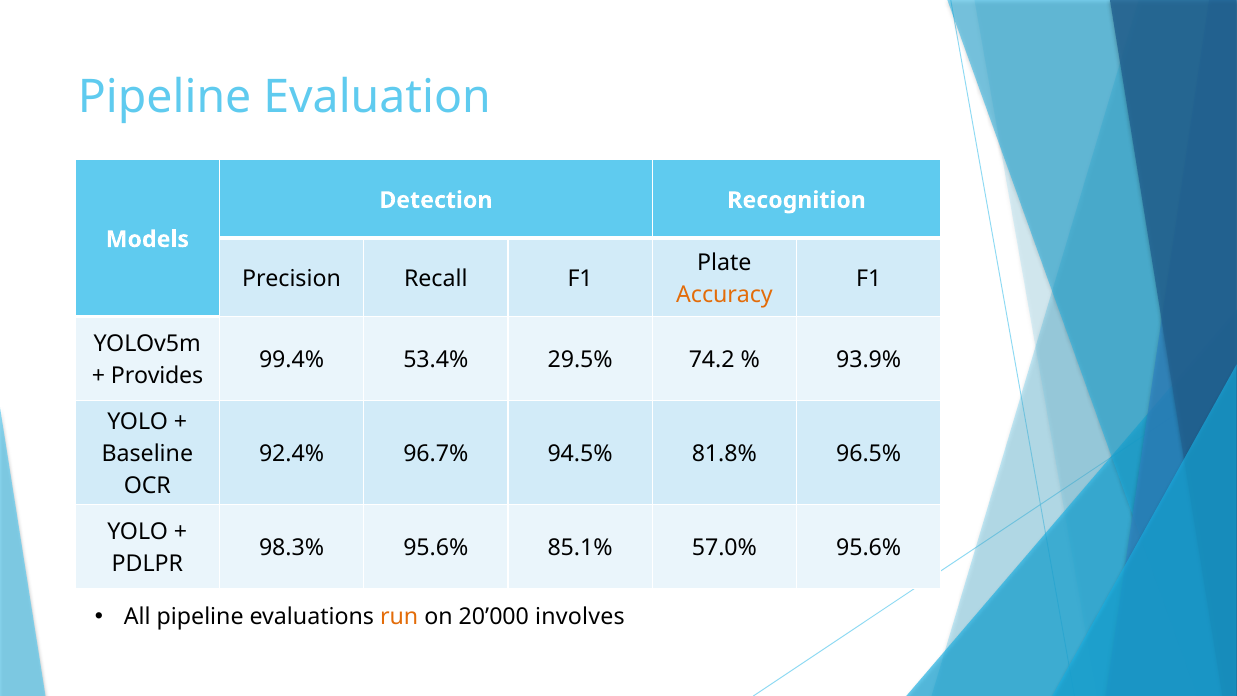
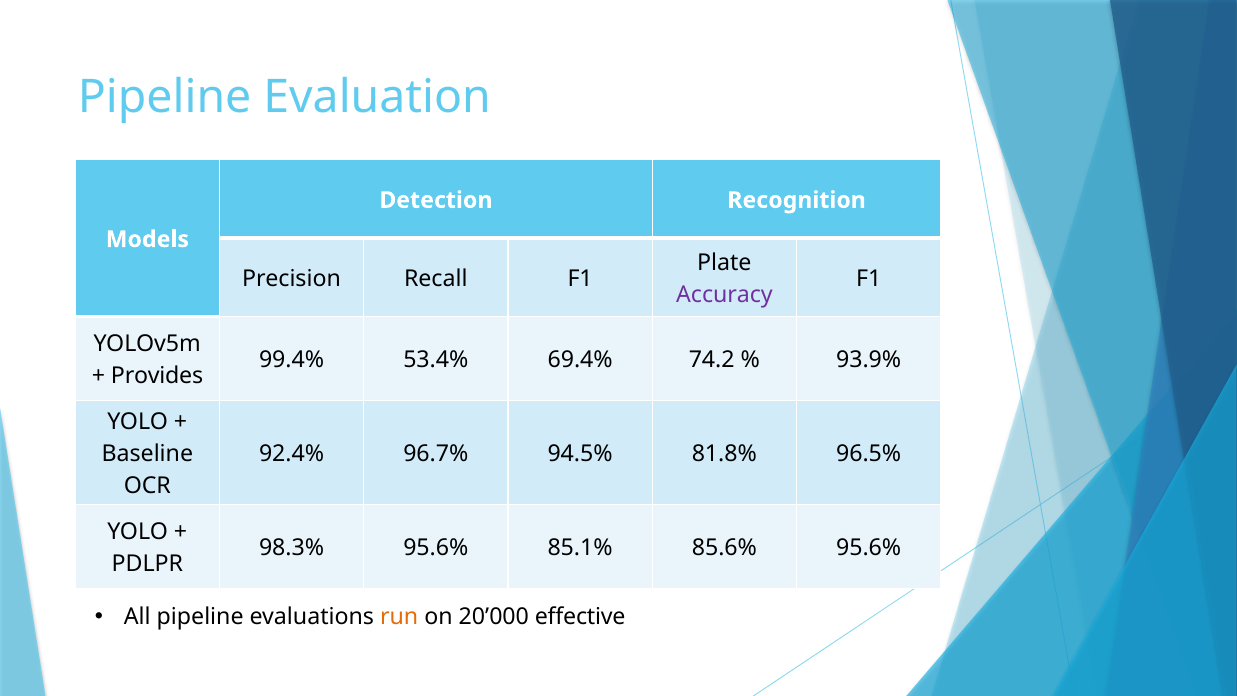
Accuracy colour: orange -> purple
29.5%: 29.5% -> 69.4%
57.0%: 57.0% -> 85.6%
involves: involves -> effective
